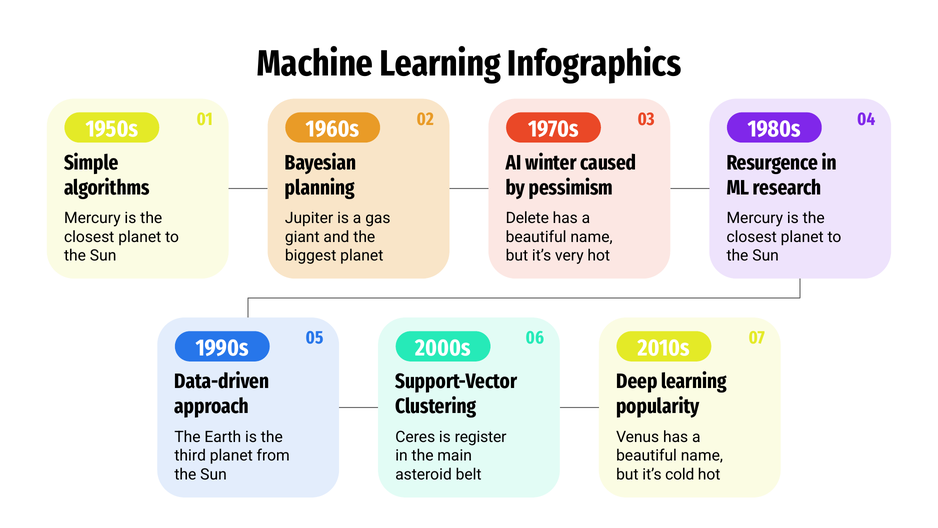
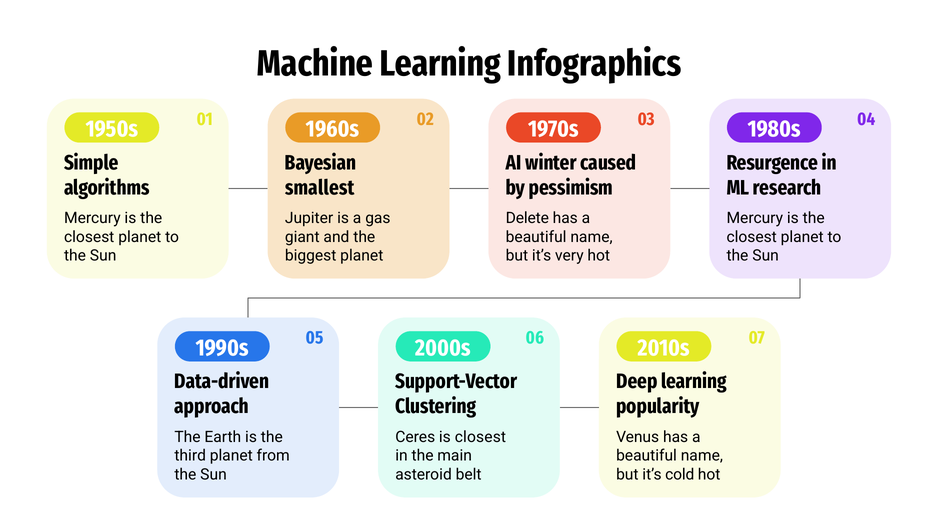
planning: planning -> smallest
is register: register -> closest
